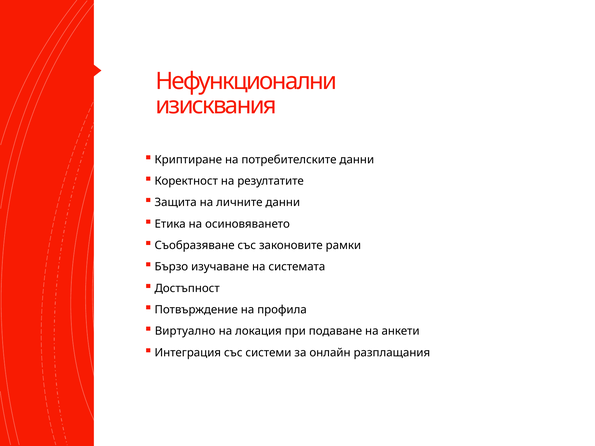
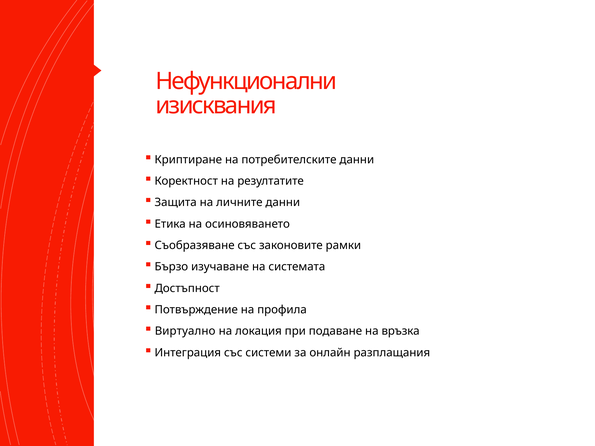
анкети: анкети -> връзка
